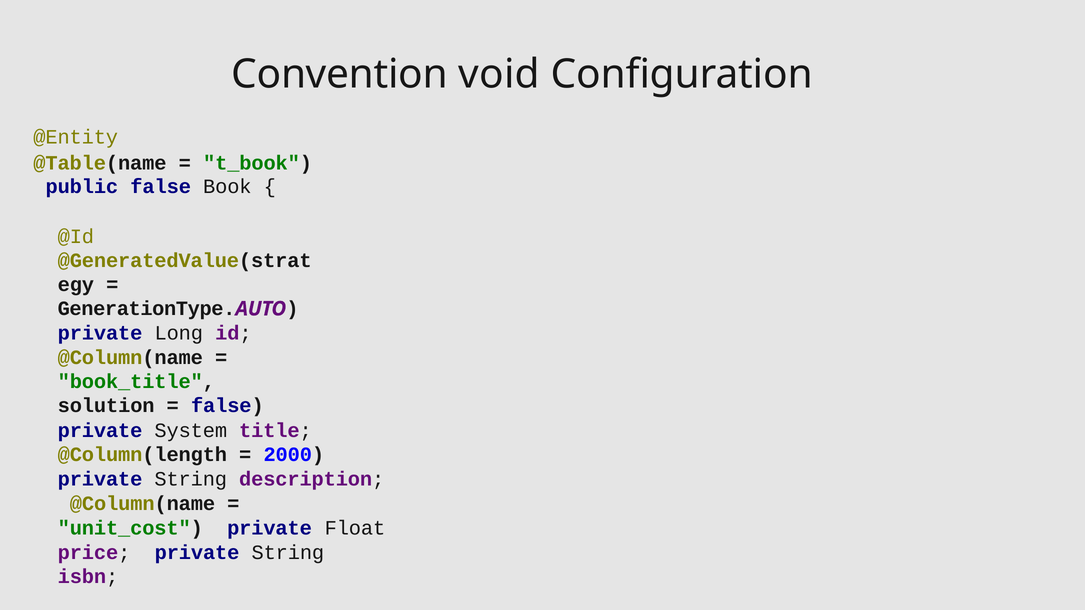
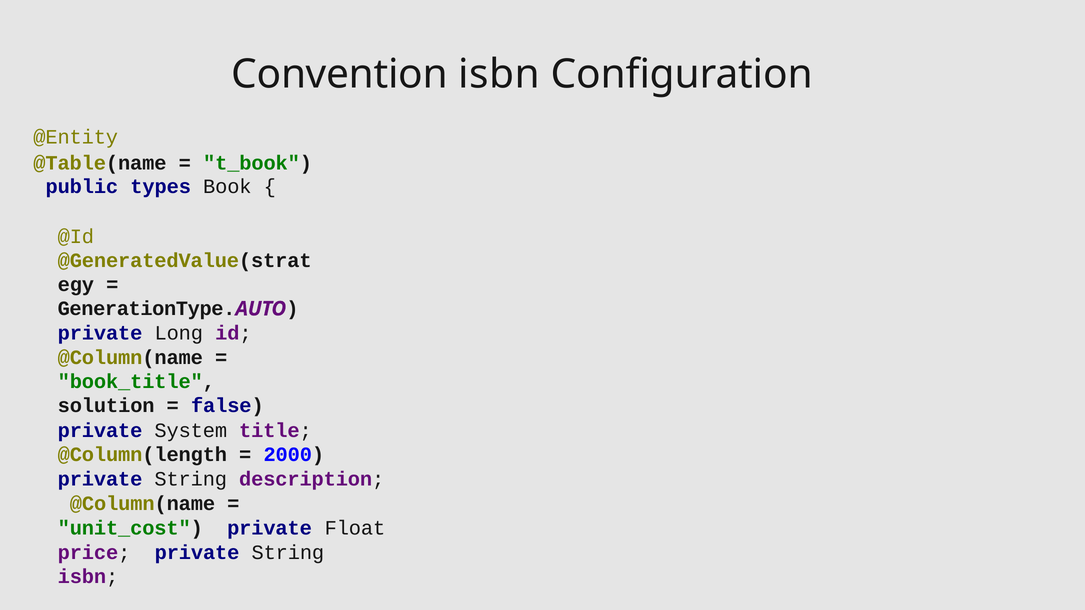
Convention void: void -> isbn
public false: false -> types
